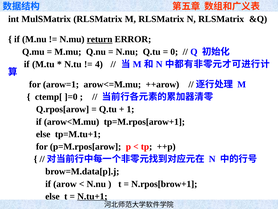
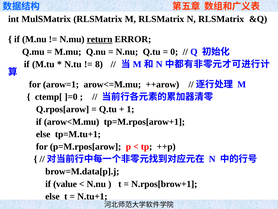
4: 4 -> 8
arow: arow -> value
N.tu+1 underline: present -> none
